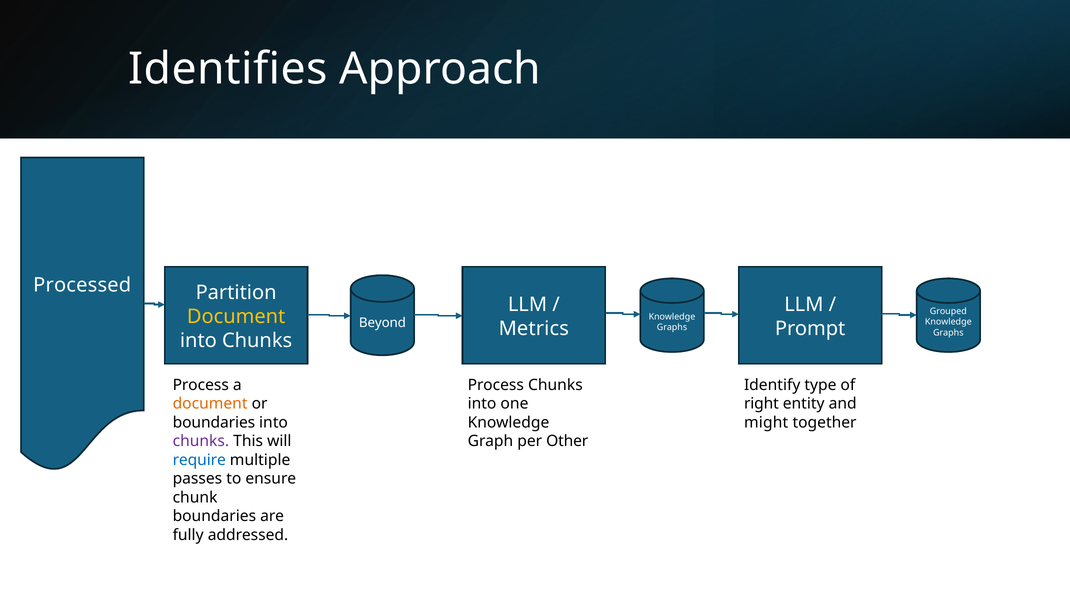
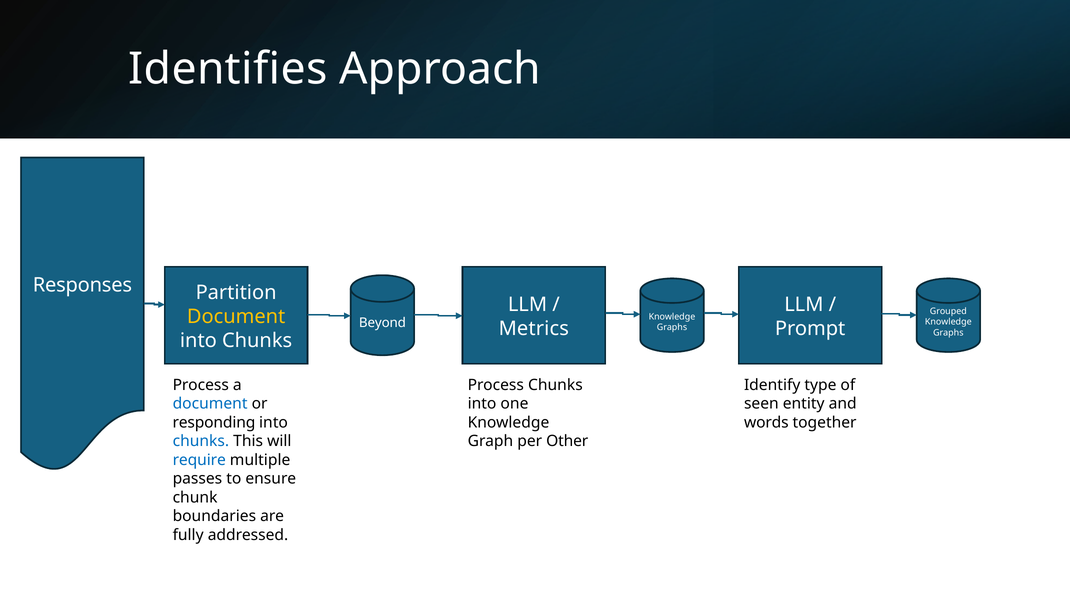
Processed: Processed -> Responses
document at (210, 404) colour: orange -> blue
right: right -> seen
boundaries at (214, 422): boundaries -> responding
might: might -> words
chunks at (201, 441) colour: purple -> blue
